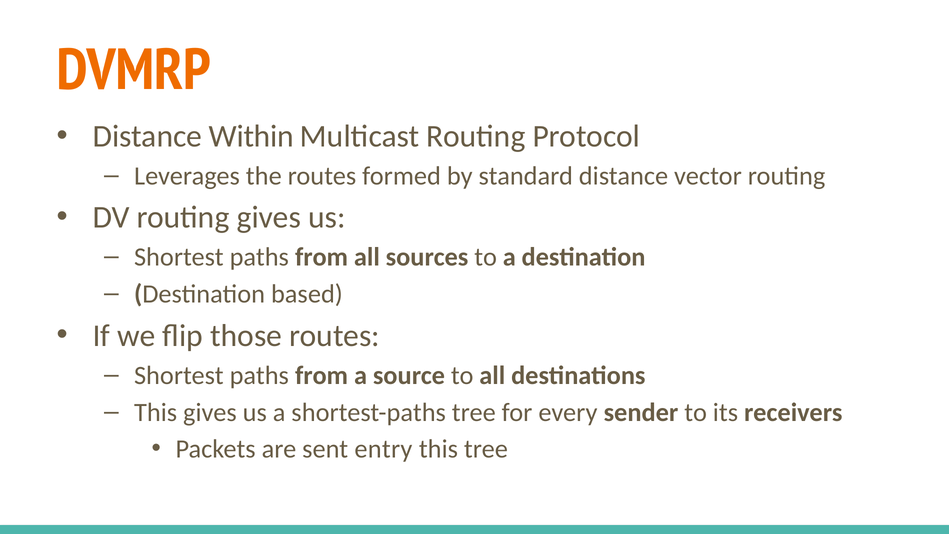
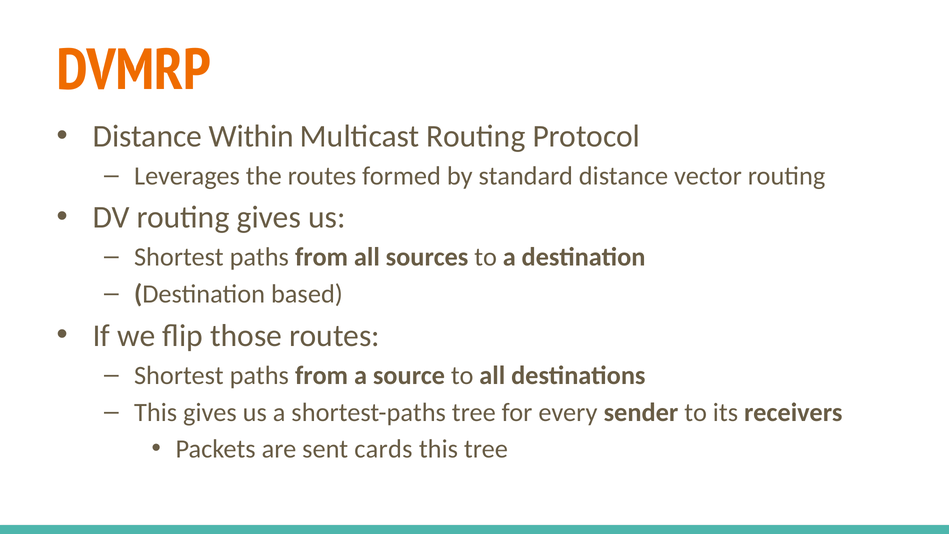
entry: entry -> cards
